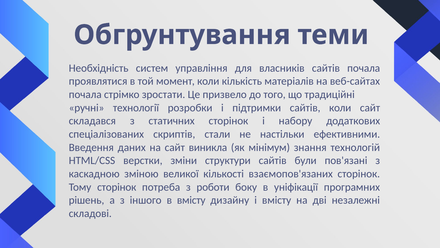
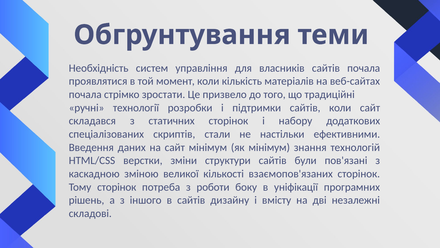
сайт виникла: виникла -> мінімум
в вмісту: вмісту -> сайтів
